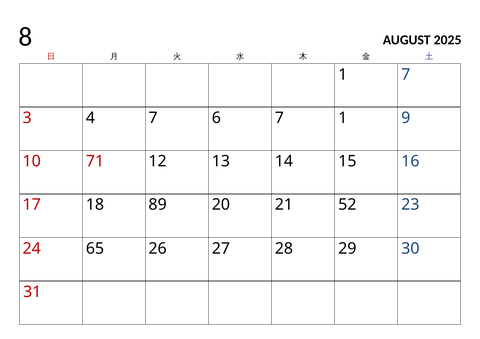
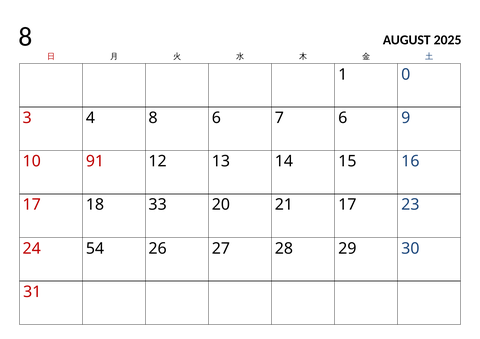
1 7: 7 -> 0
4 7: 7 -> 8
6 1: 1 -> 6
71: 71 -> 91
89: 89 -> 33
20 52: 52 -> 17
65: 65 -> 54
